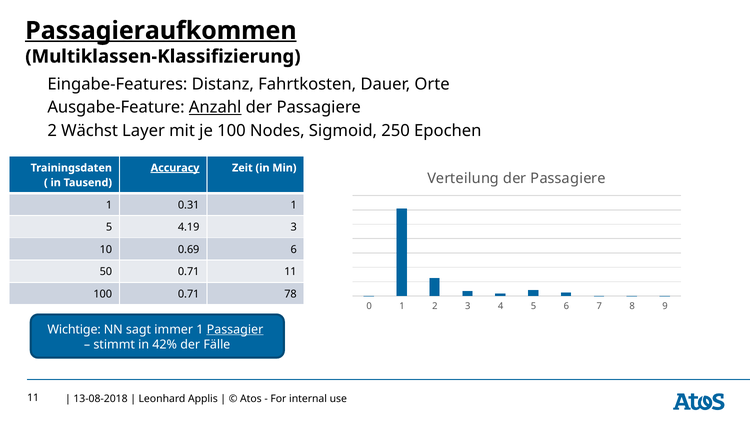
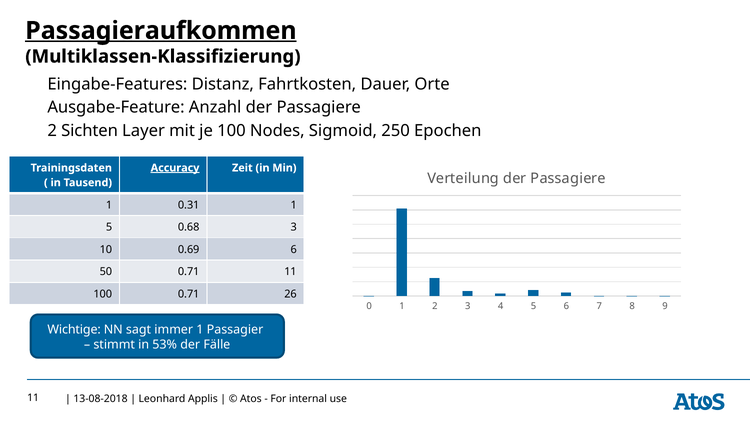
Anzahl underline: present -> none
Wächst: Wächst -> Sichten
4.19: 4.19 -> 0.68
78: 78 -> 26
Passagier underline: present -> none
42%: 42% -> 53%
